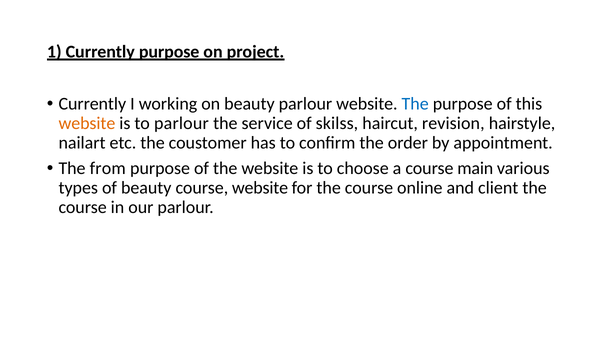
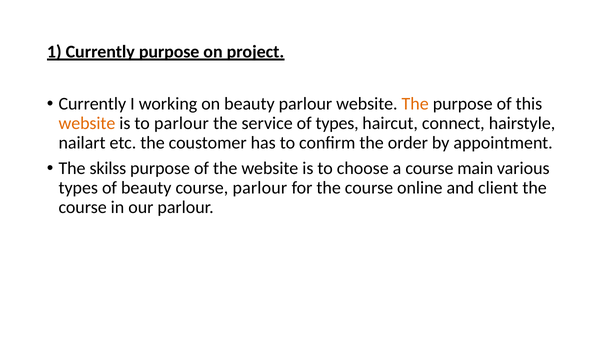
The at (415, 104) colour: blue -> orange
of skilss: skilss -> types
revision: revision -> connect
from: from -> skilss
course website: website -> parlour
